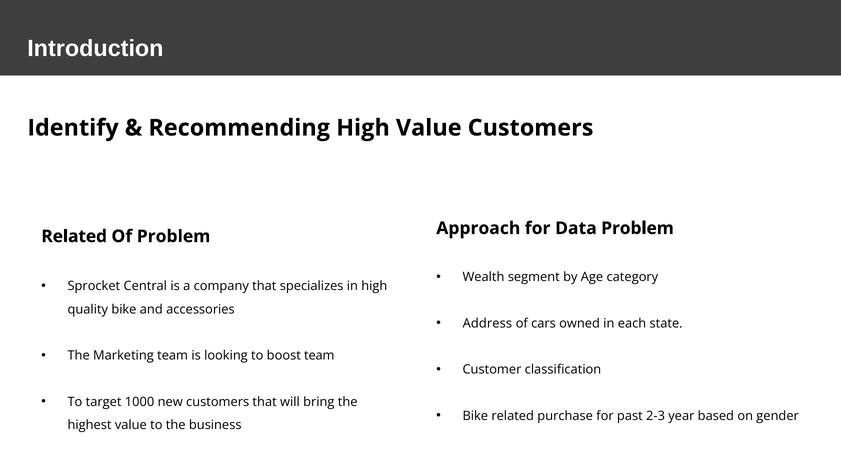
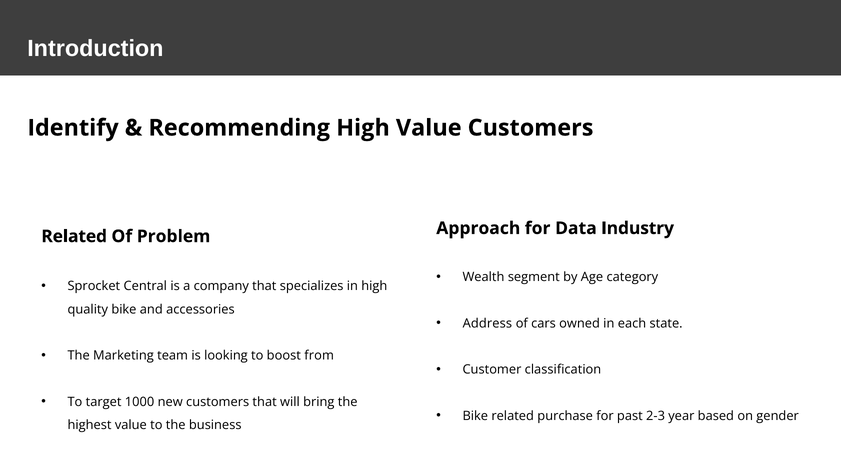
Data Problem: Problem -> Industry
boost team: team -> from
